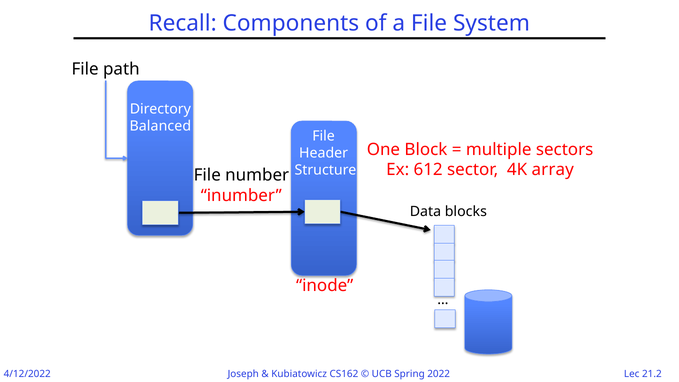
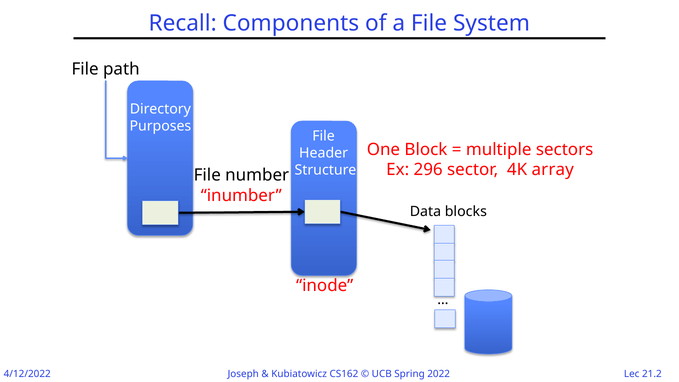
Balanced: Balanced -> Purposes
612: 612 -> 296
